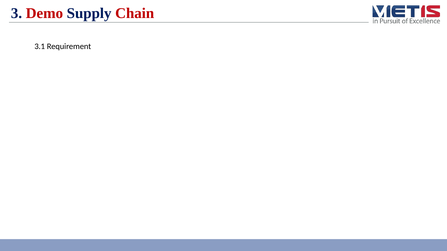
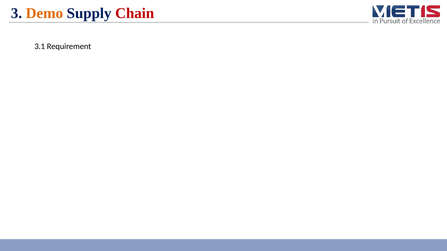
Demo colour: red -> orange
